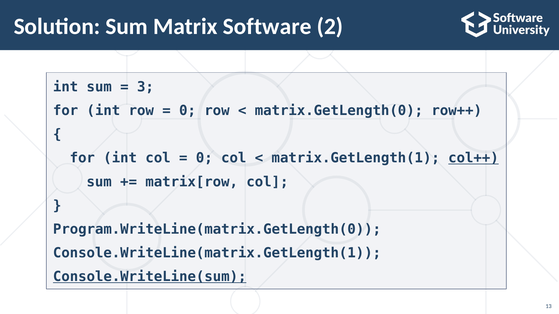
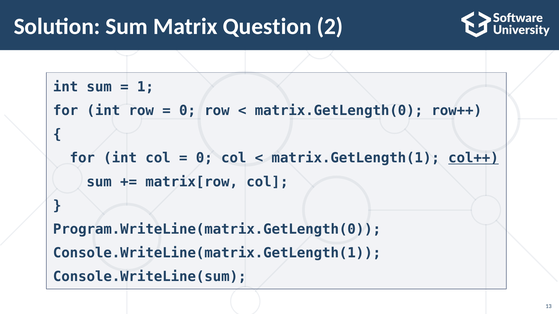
Software: Software -> Question
3: 3 -> 1
Console.WriteLine(sum underline: present -> none
